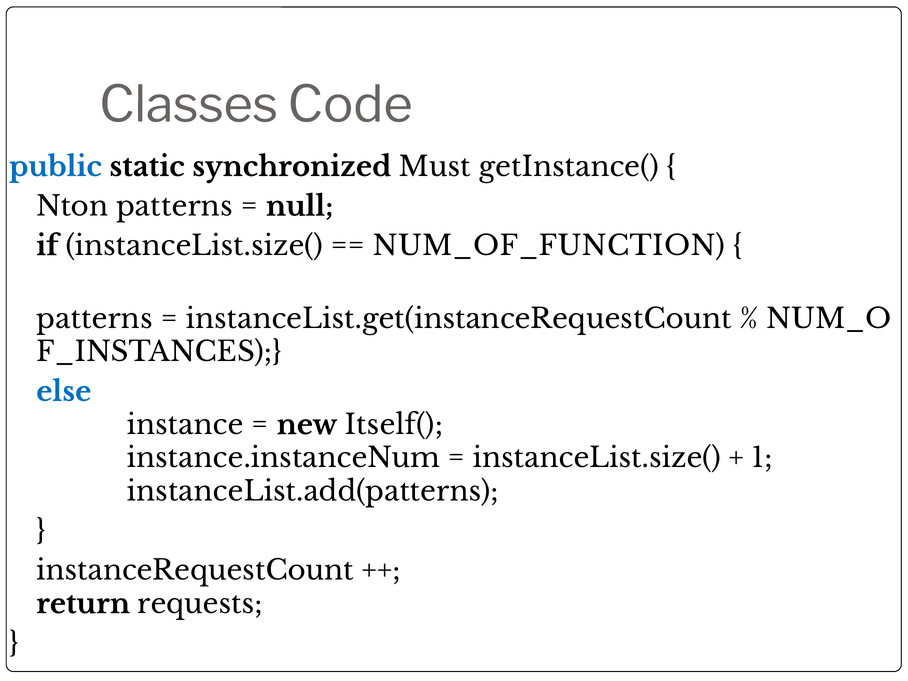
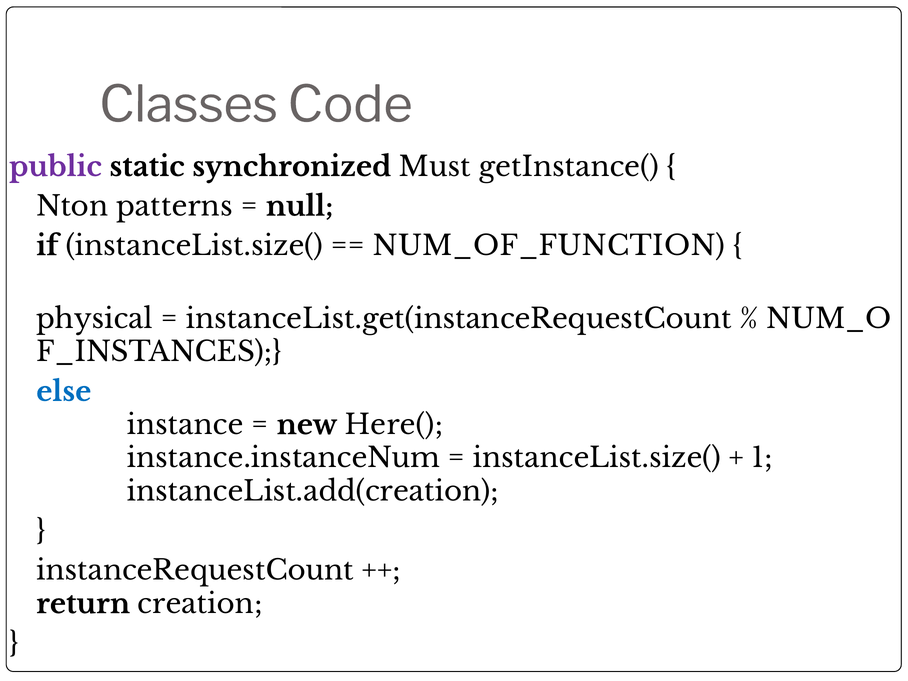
public colour: blue -> purple
patterns at (94, 319): patterns -> physical
Itself(: Itself( -> Here(
instanceList.add(patterns: instanceList.add(patterns -> instanceList.add(creation
requests: requests -> creation
